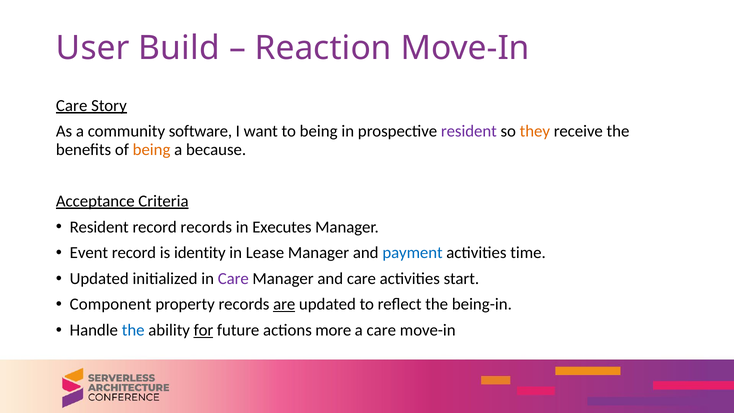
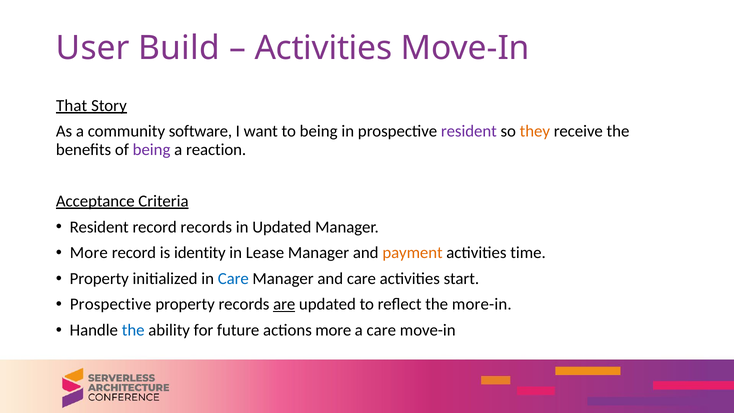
Reaction at (323, 48): Reaction -> Activities
Care at (72, 106): Care -> That
being at (152, 149) colour: orange -> purple
because: because -> reaction
in Executes: Executes -> Updated
Event at (89, 253): Event -> More
payment colour: blue -> orange
Updated at (99, 279): Updated -> Property
Care at (233, 279) colour: purple -> blue
Component at (111, 304): Component -> Prospective
being-in: being-in -> more-in
for underline: present -> none
